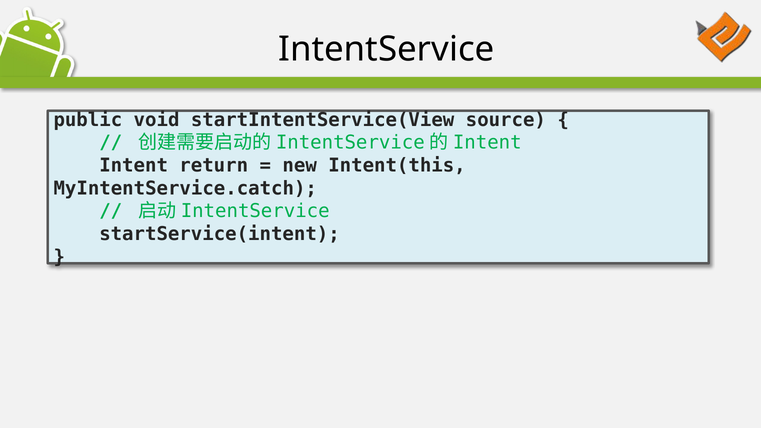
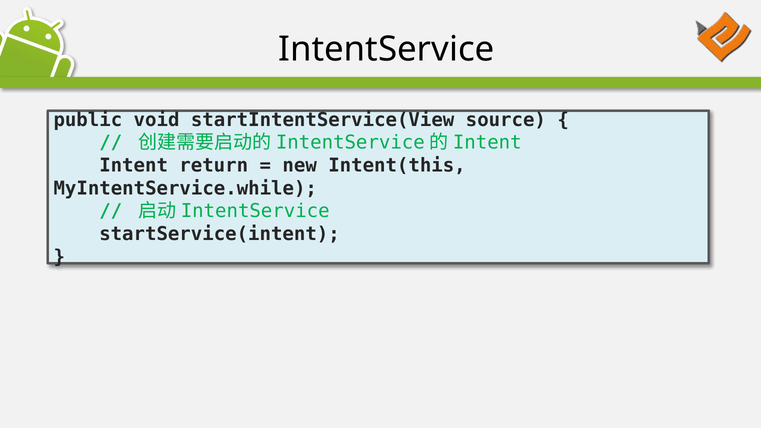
MyIntentService.catch: MyIntentService.catch -> MyIntentService.while
